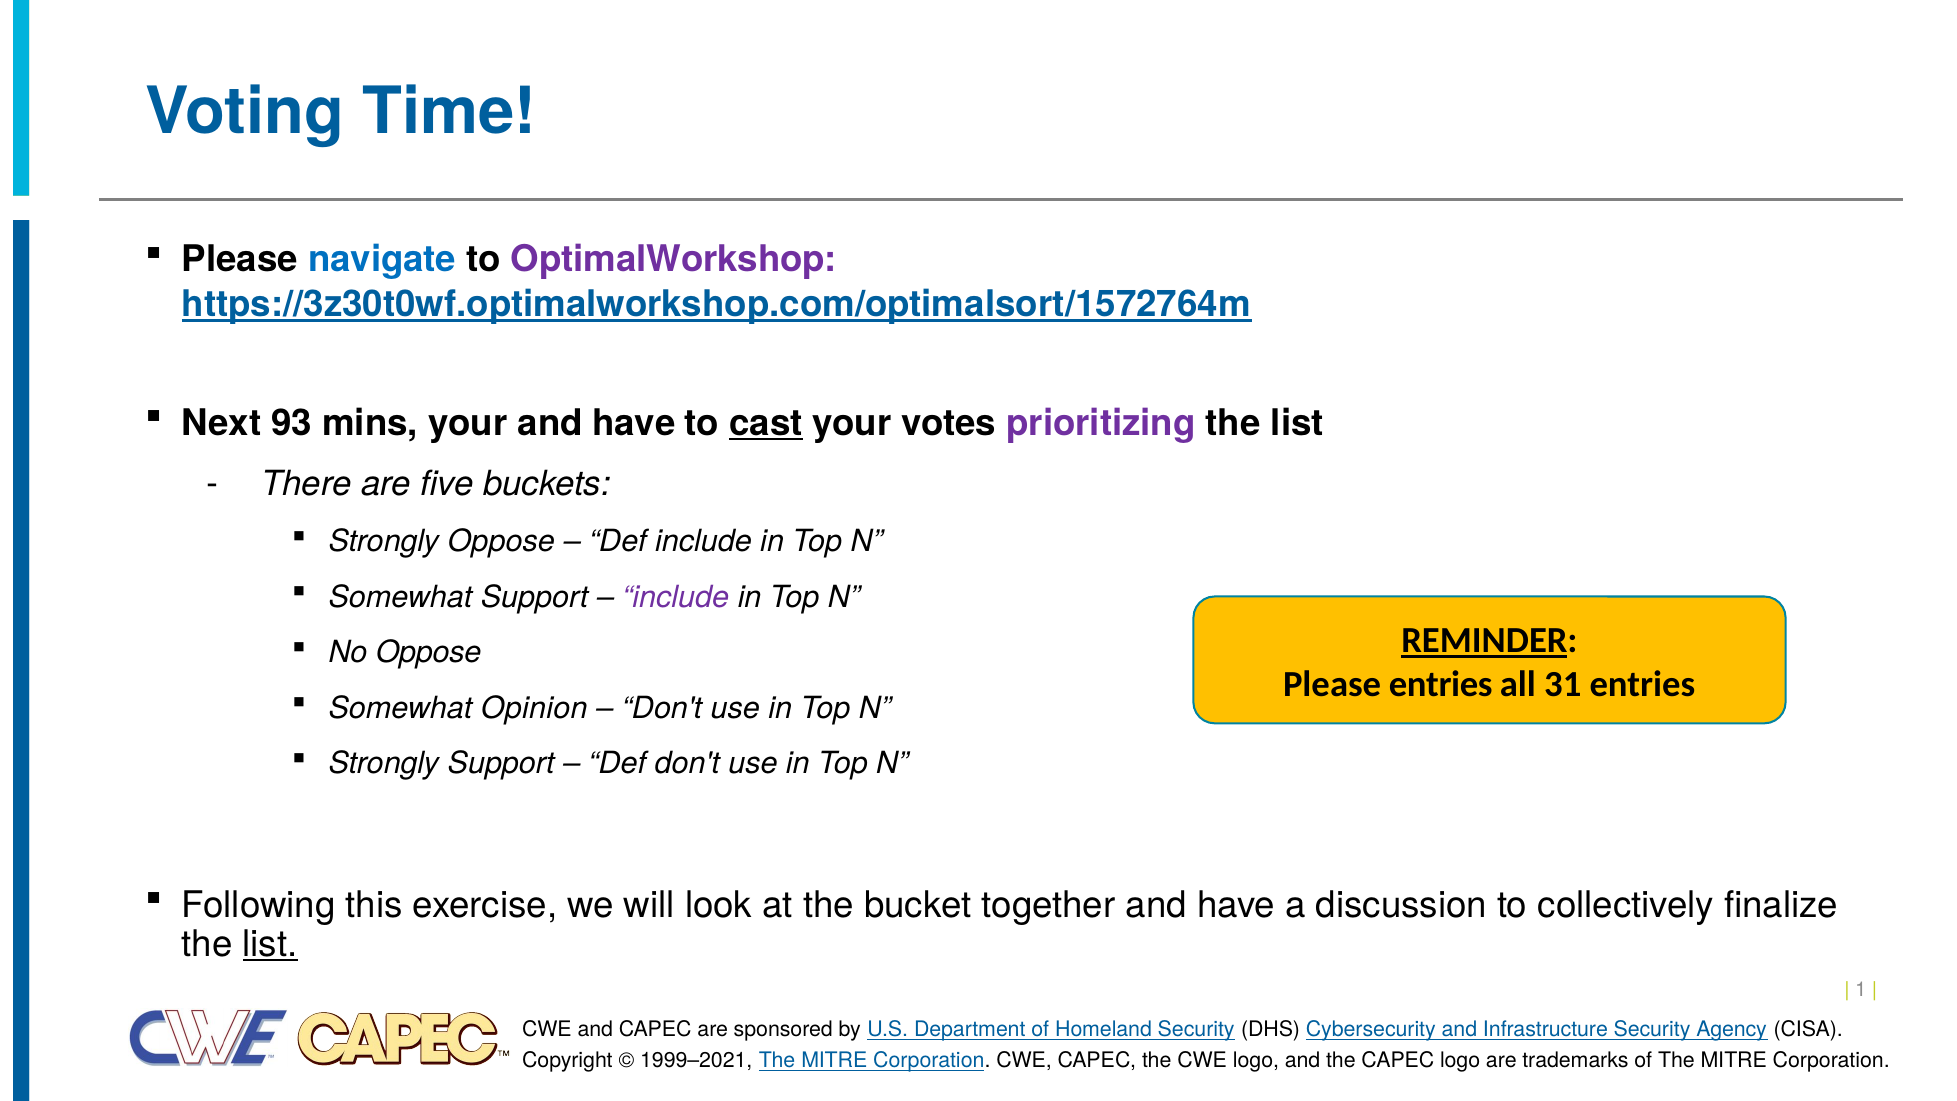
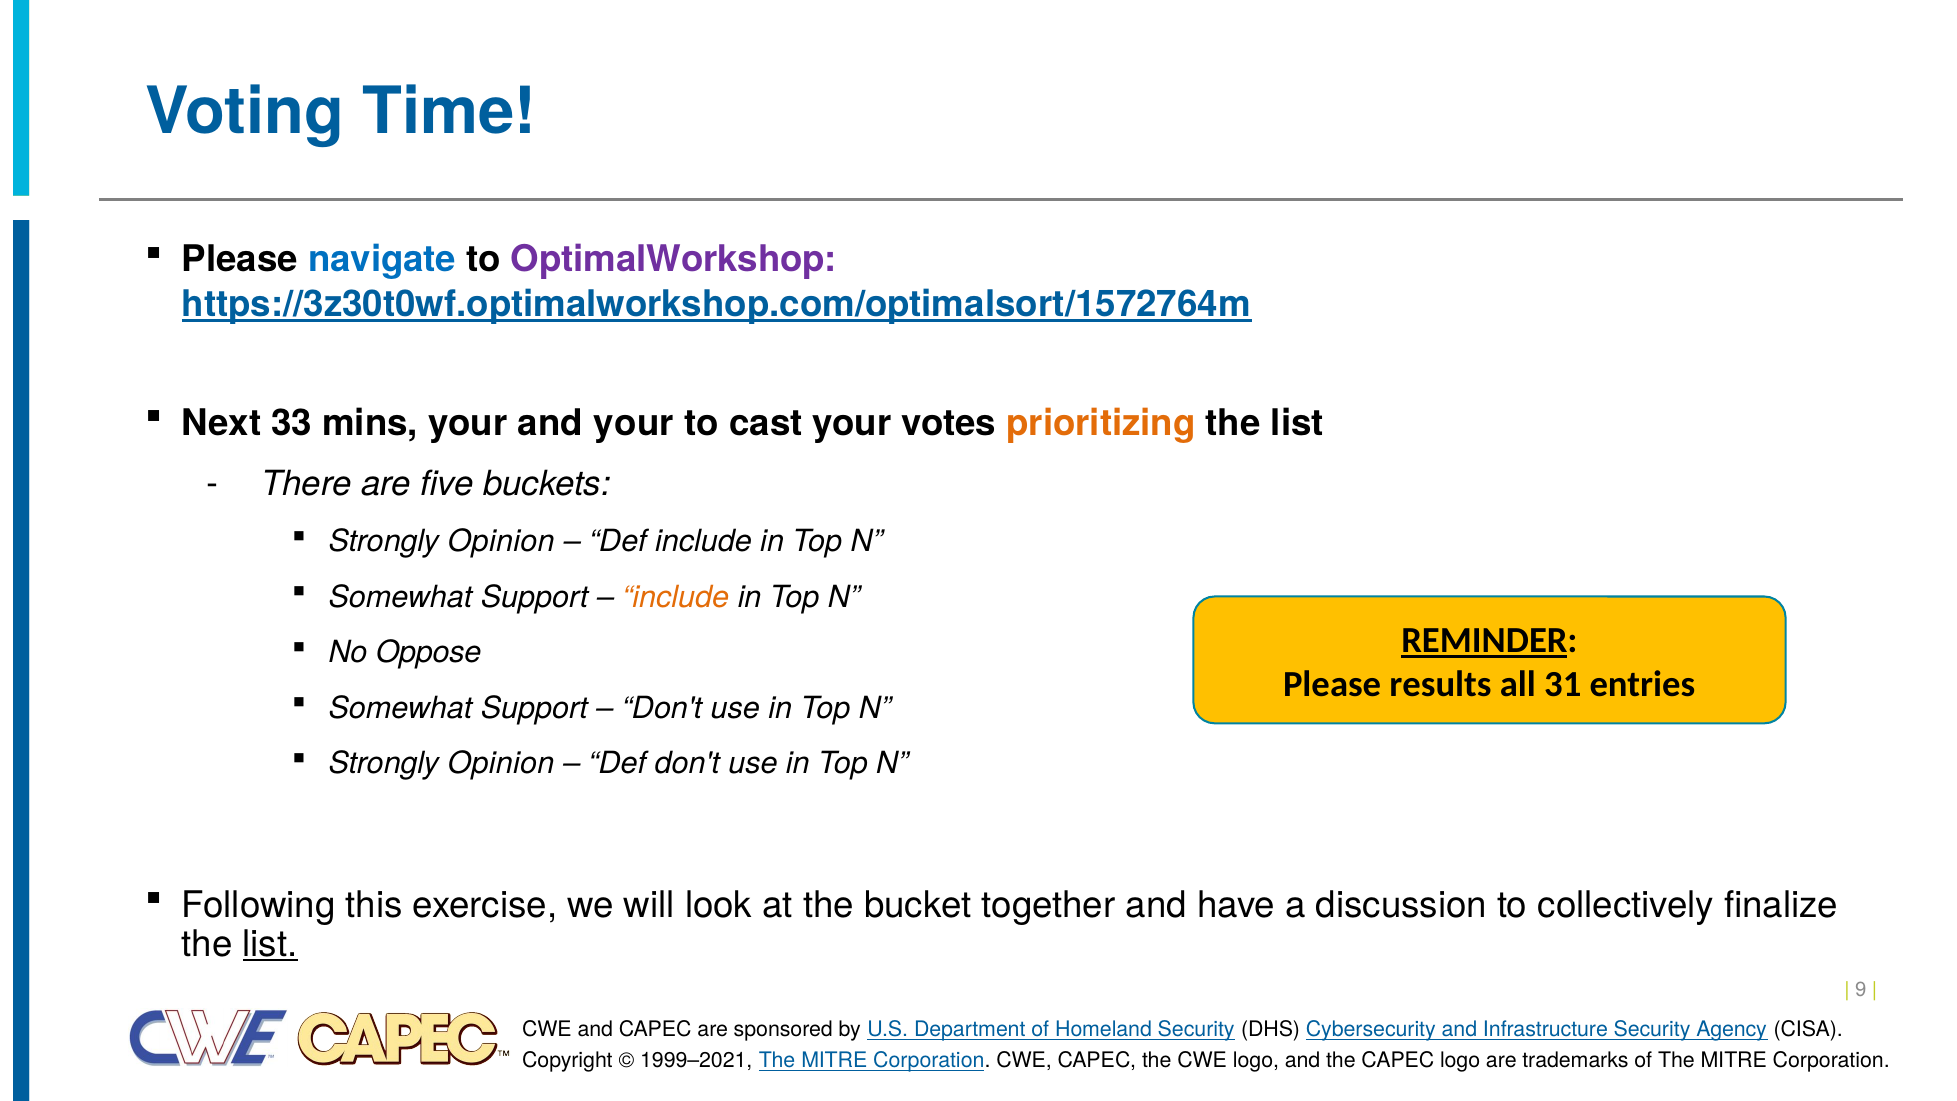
93: 93 -> 33
have at (634, 423): have -> your
cast underline: present -> none
prioritizing colour: purple -> orange
Oppose at (501, 542): Oppose -> Opinion
include at (676, 597) colour: purple -> orange
Please entries: entries -> results
Opinion at (534, 708): Opinion -> Support
Support at (501, 764): Support -> Opinion
1: 1 -> 9
